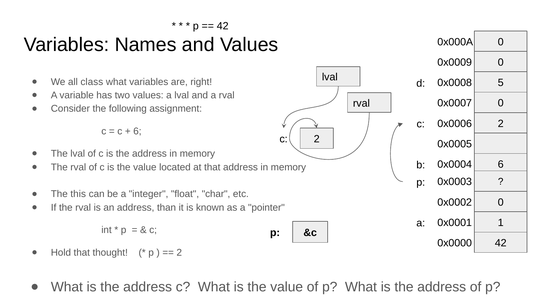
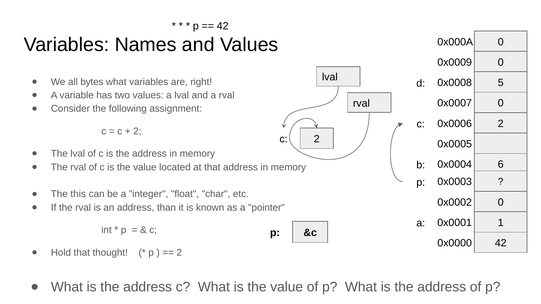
class: class -> bytes
6 at (137, 131): 6 -> 2
